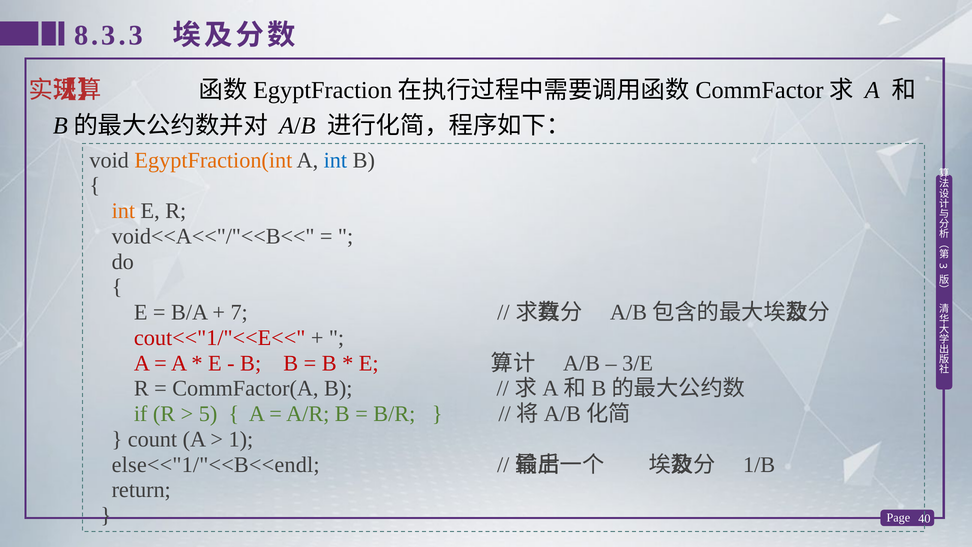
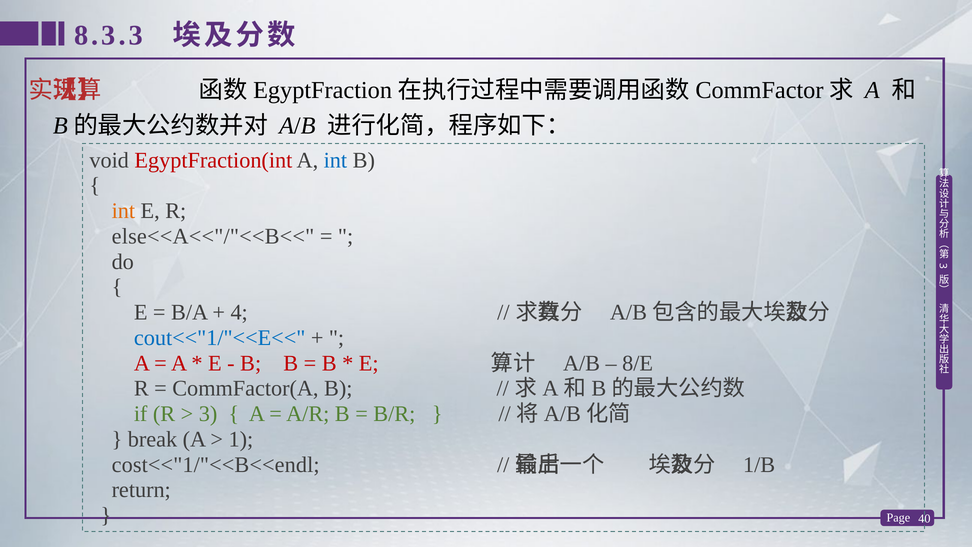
EgyptFraction(int colour: orange -> red
void<<A<<"/"<<B<<: void<<A<<"/"<<B<< -> else<<A<<"/"<<B<<
7: 7 -> 4
cout<<"1/"<<E<< colour: red -> blue
3/E: 3/E -> 8/E
5 at (208, 414): 5 -> 3
count: count -> break
else<<"1/"<<B<<endl: else<<"1/"<<B<<endl -> cost<<"1/"<<B<<endl
